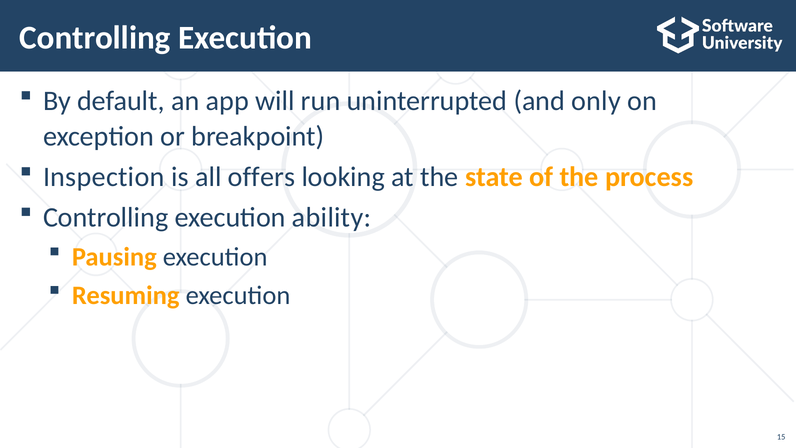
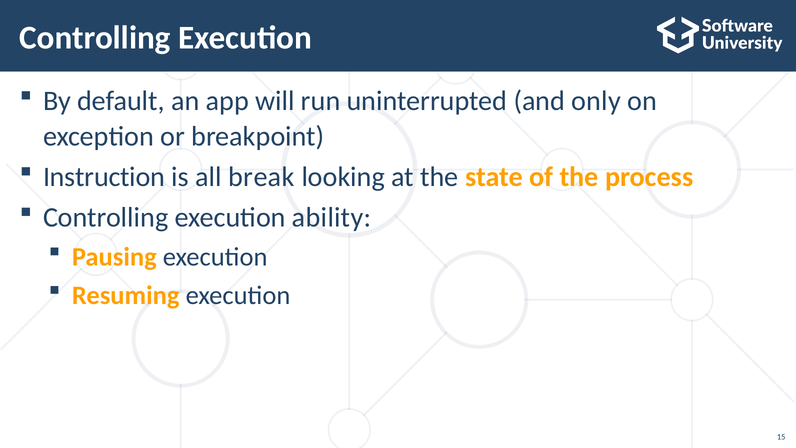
Inspection: Inspection -> Instruction
offers: offers -> break
